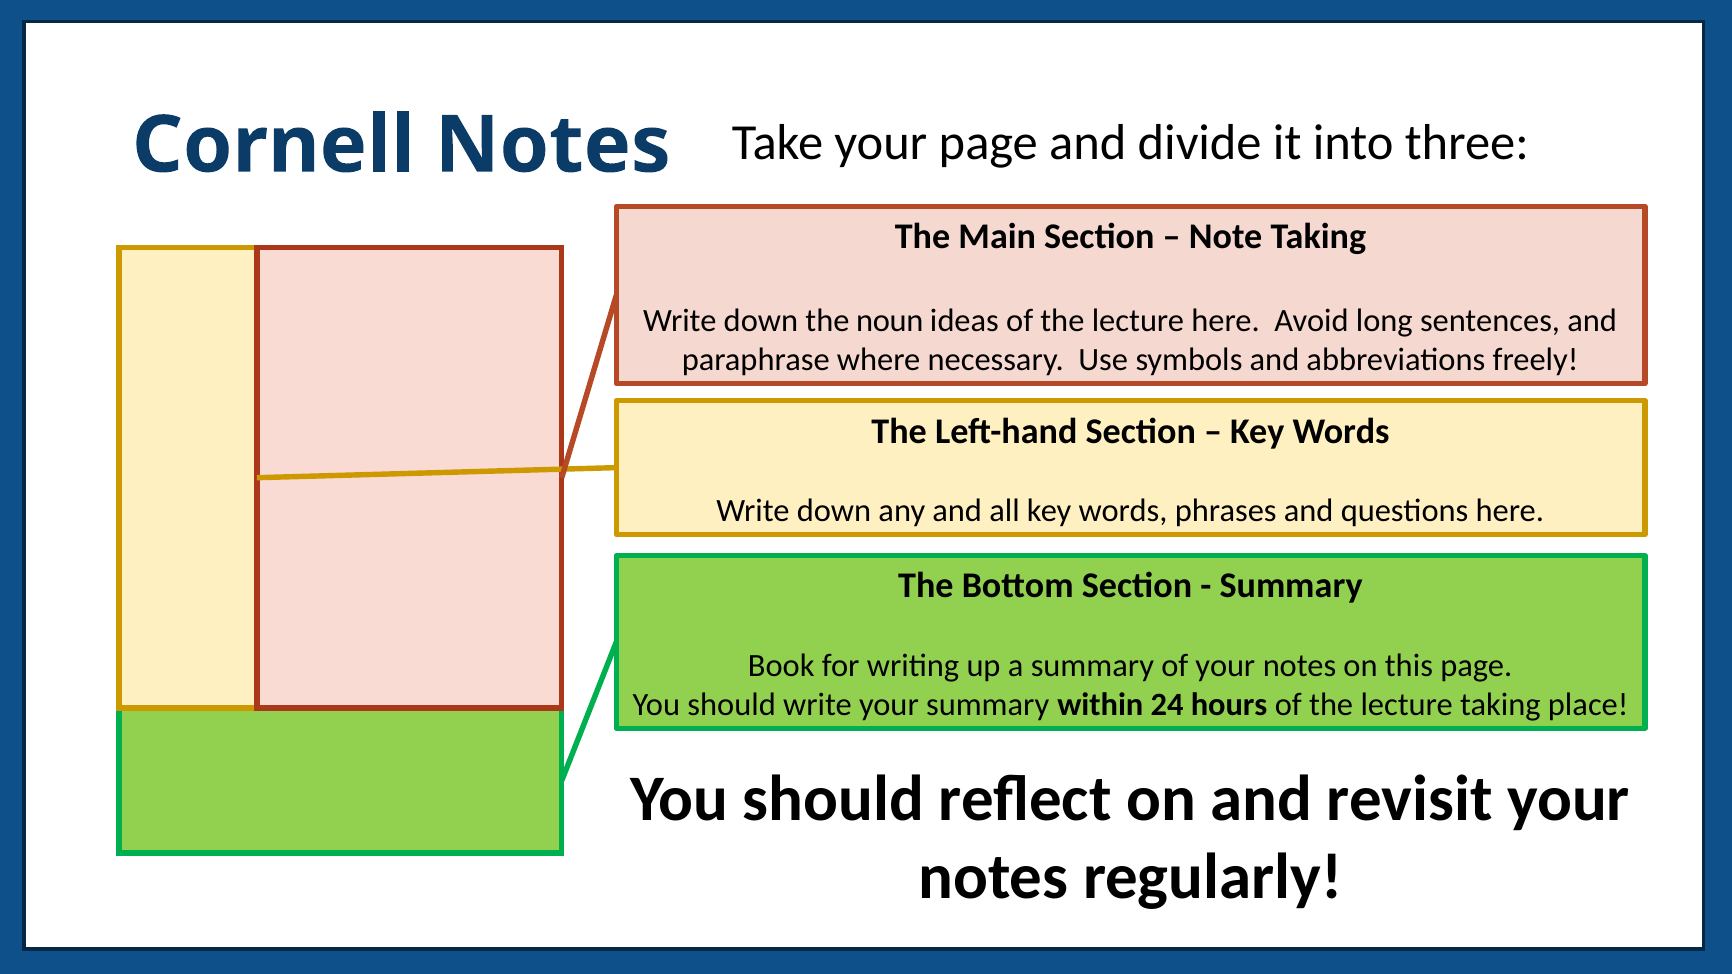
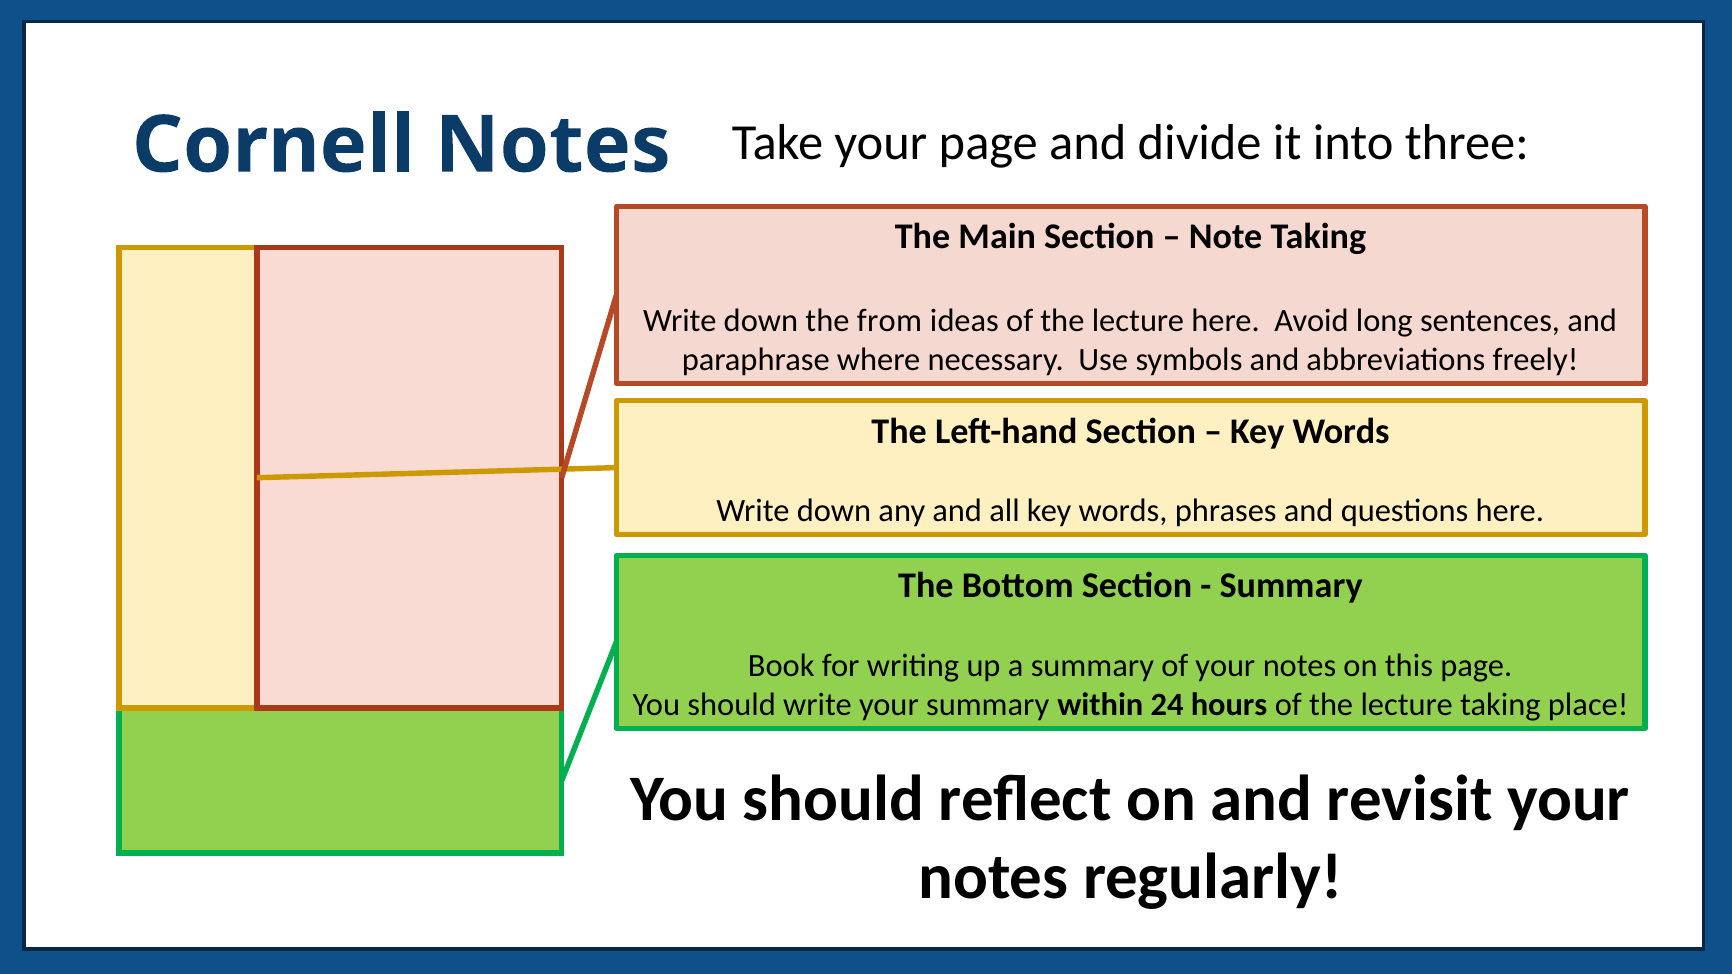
noun: noun -> from
